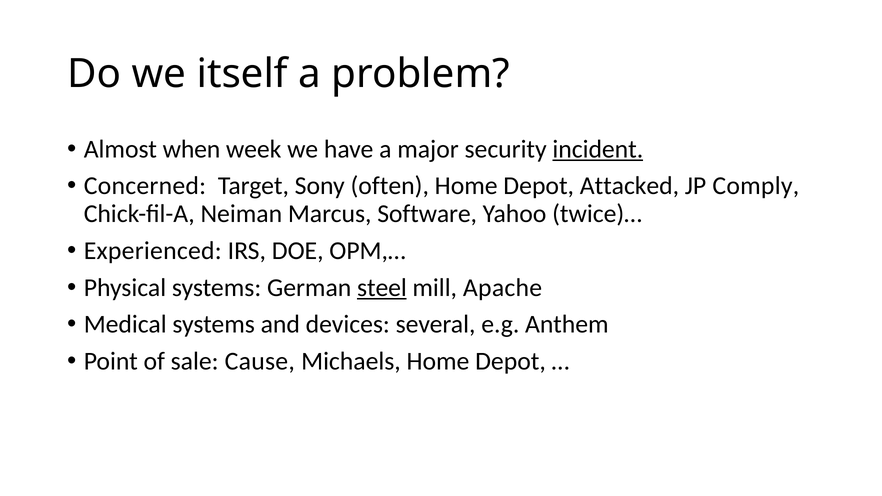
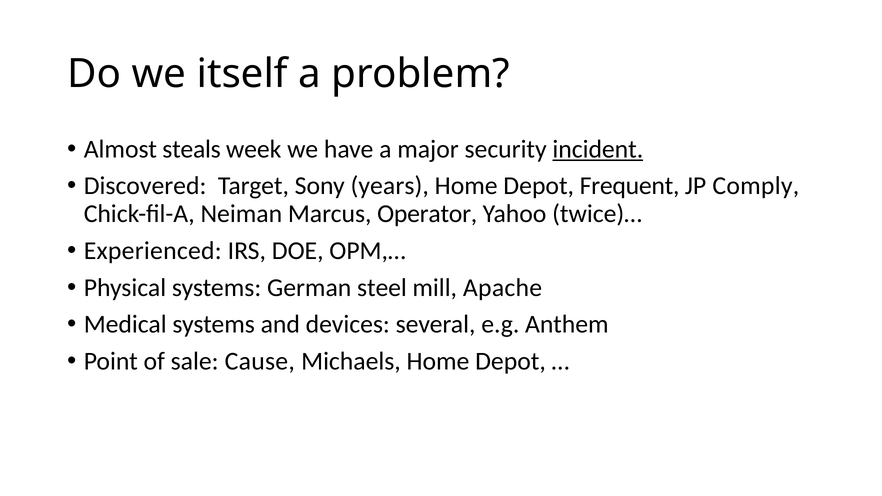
when: when -> steals
Concerned: Concerned -> Discovered
often: often -> years
Attacked: Attacked -> Frequent
Software: Software -> Operator
steel underline: present -> none
